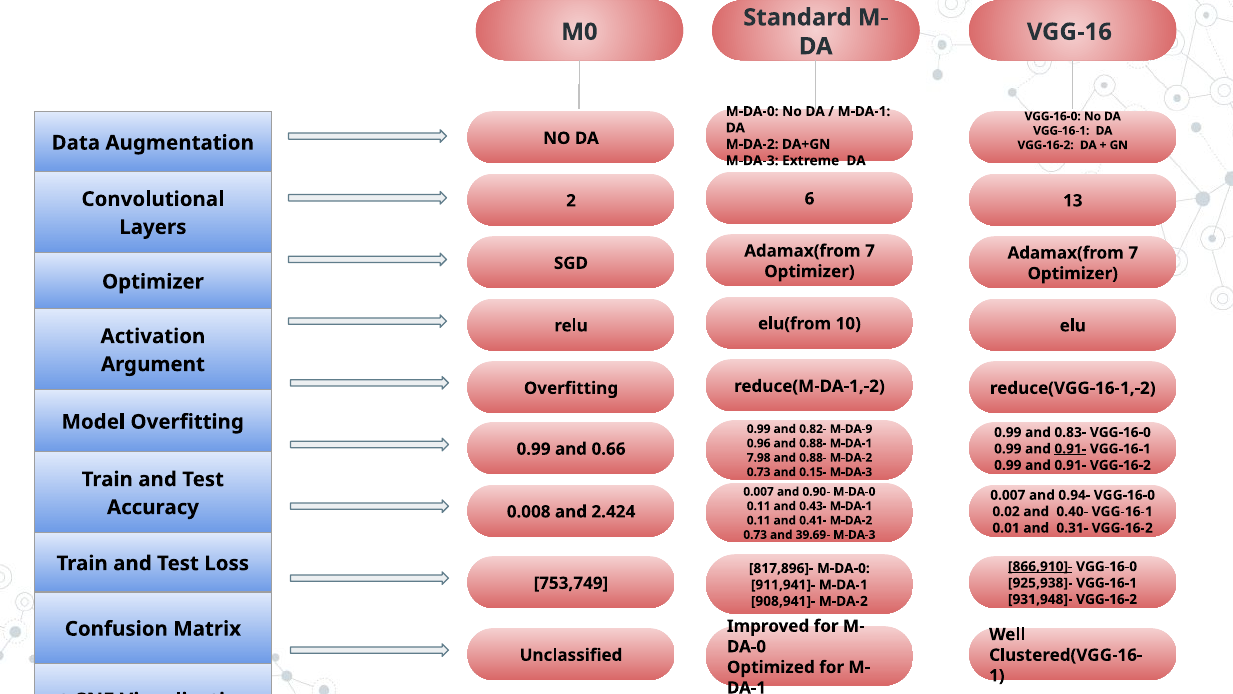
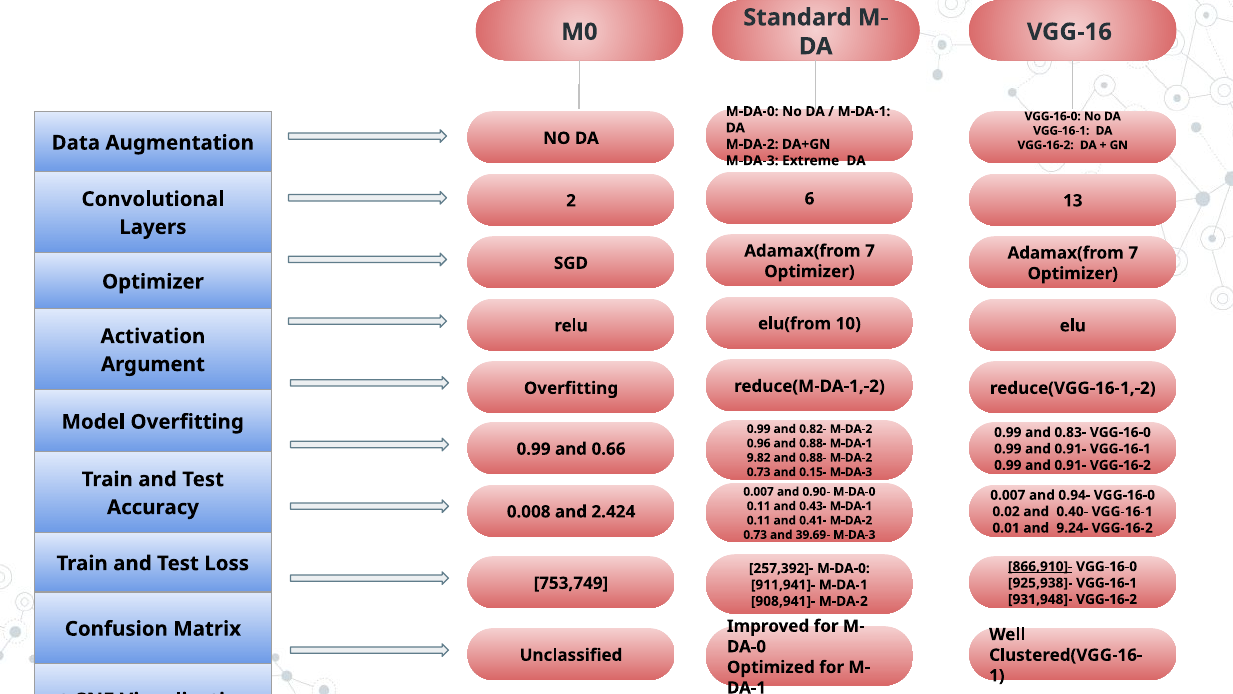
0.82- M-DA-9: M-DA-9 -> M-DA-2
0.91- at (1070, 449) underline: present -> none
7.98: 7.98 -> 9.82
0.31-: 0.31- -> 9.24-
817,896]-: 817,896]- -> 257,392]-
